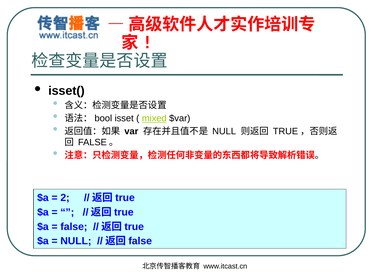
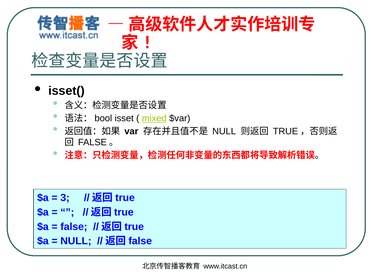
2: 2 -> 3
